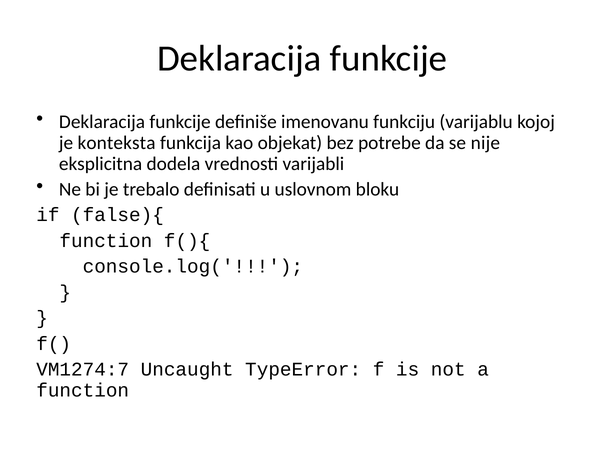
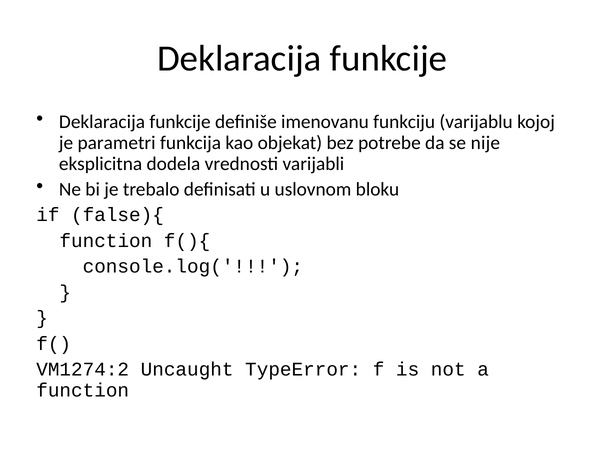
konteksta: konteksta -> parametri
VM1274:7: VM1274:7 -> VM1274:2
